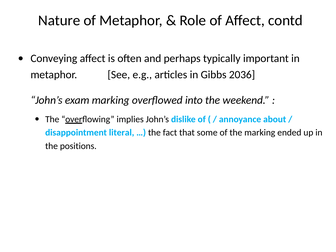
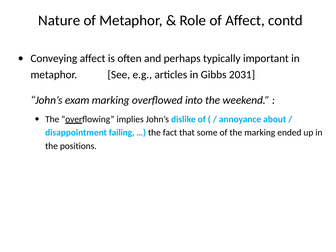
2036: 2036 -> 2031
literal: literal -> failing
